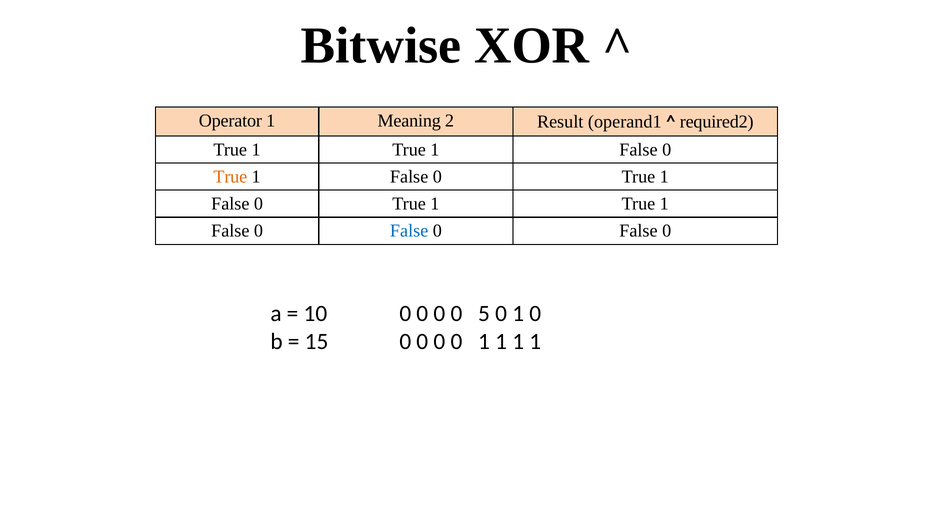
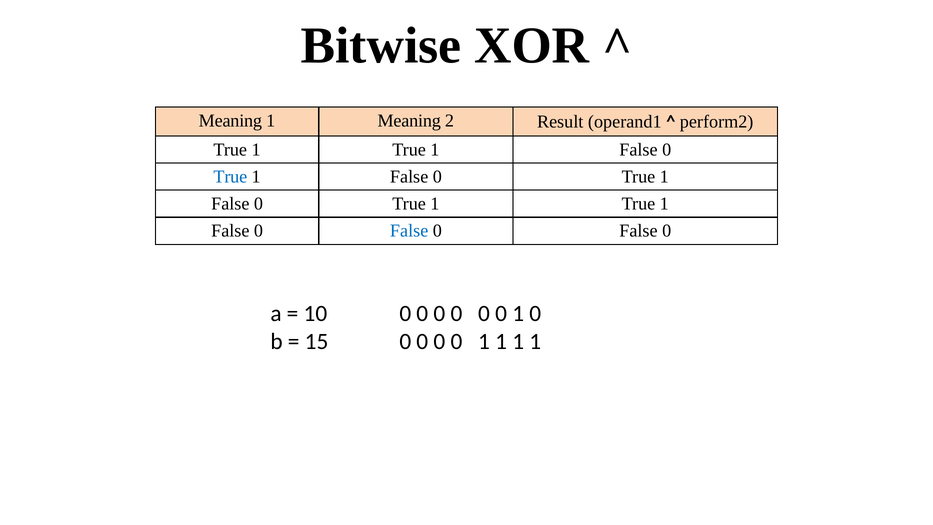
Operator at (230, 121): Operator -> Meaning
required2: required2 -> perform2
True at (230, 177) colour: orange -> blue
5 at (484, 314): 5 -> 0
